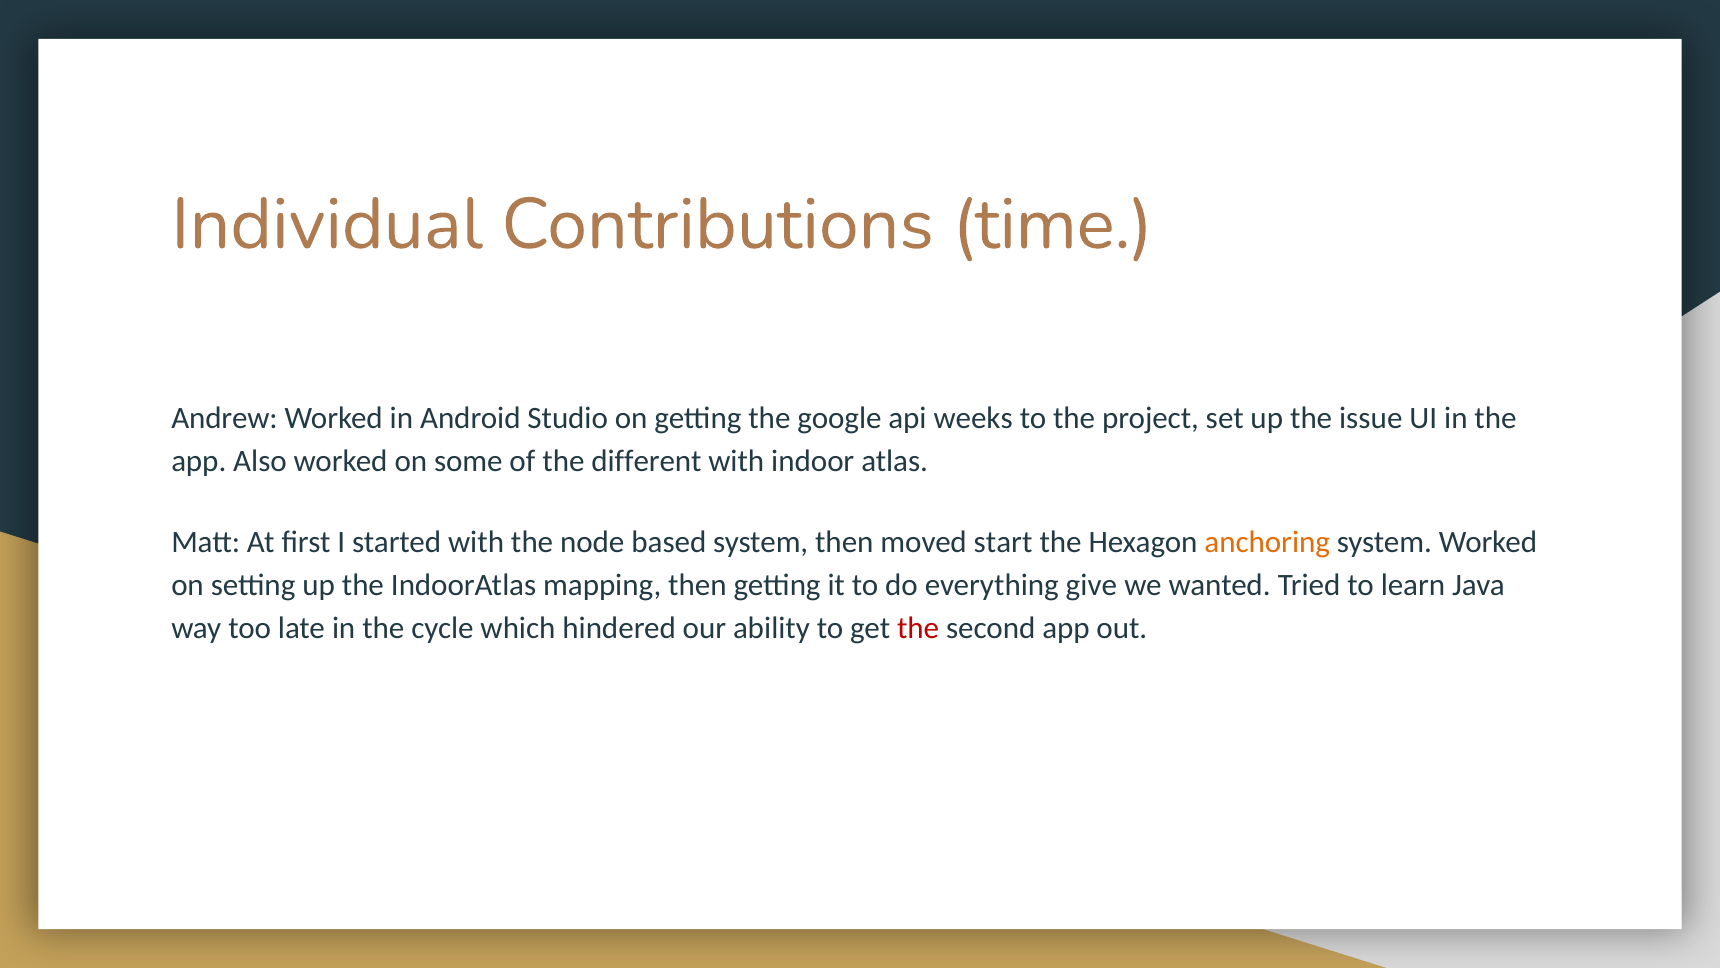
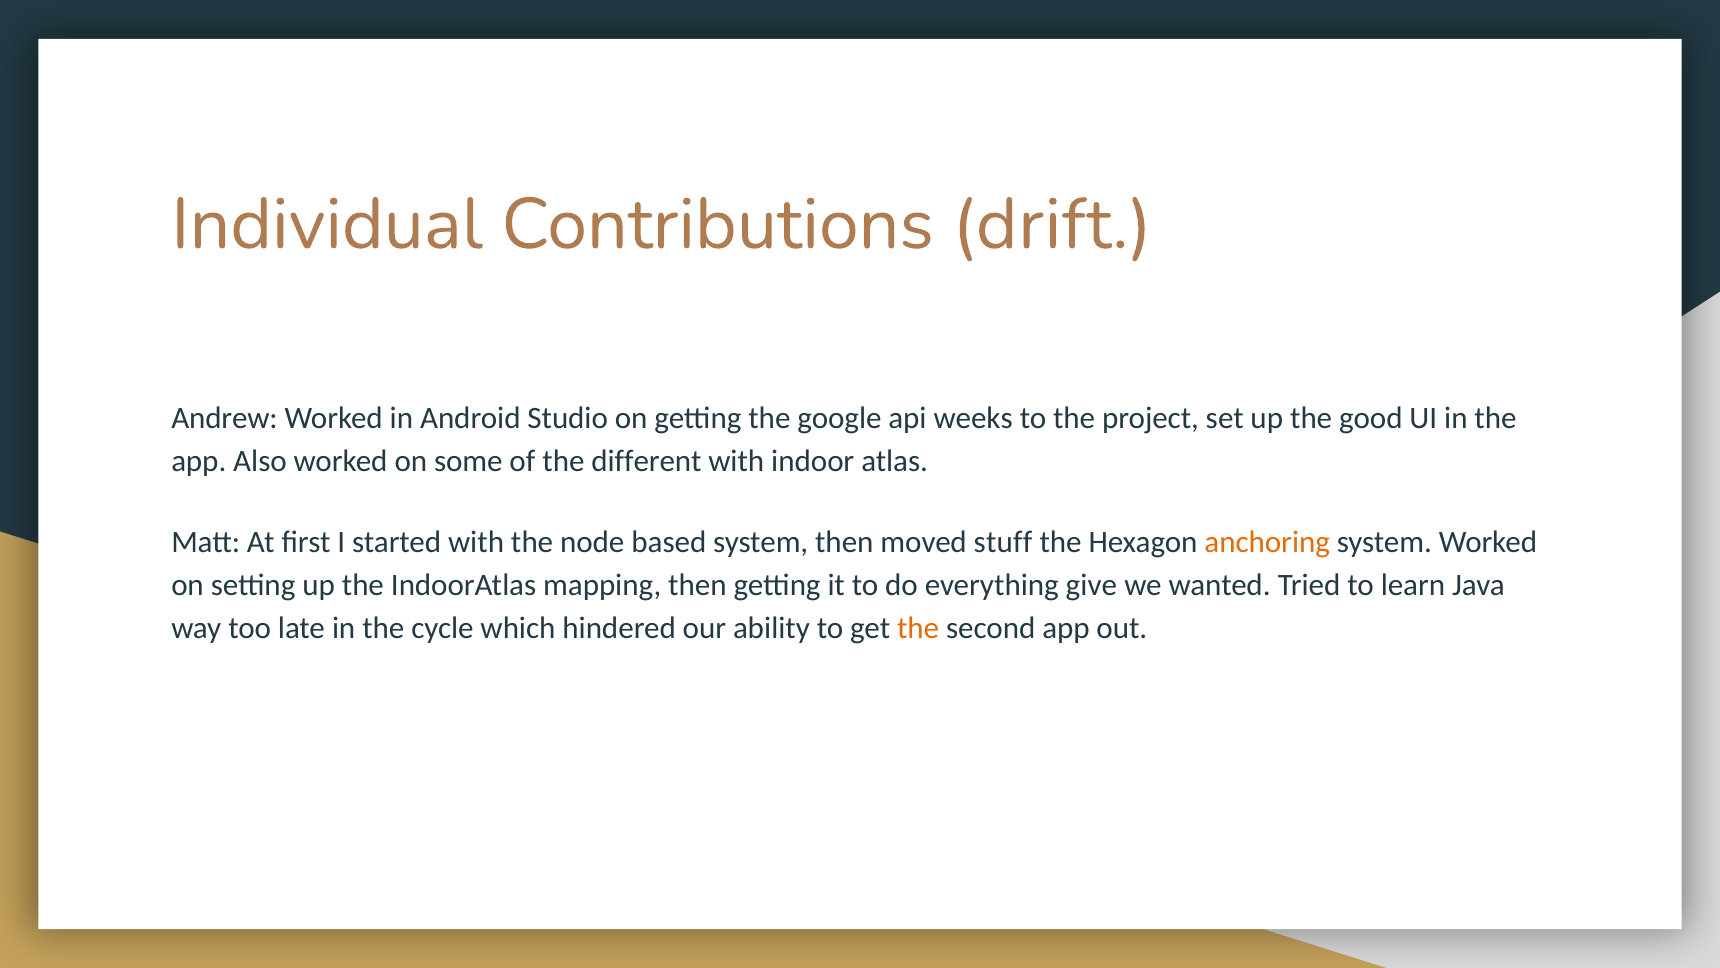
time: time -> drift
issue: issue -> good
start: start -> stuff
the at (918, 628) colour: red -> orange
